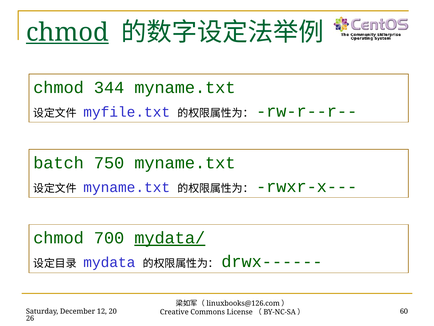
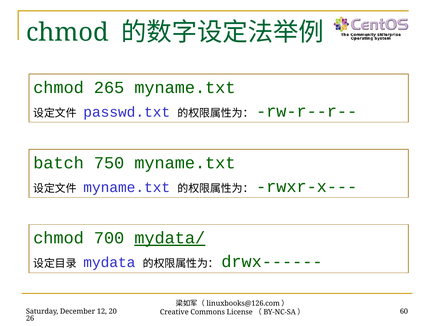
chmod at (67, 32) underline: present -> none
344: 344 -> 265
myfile.txt: myfile.txt -> passwd.txt
